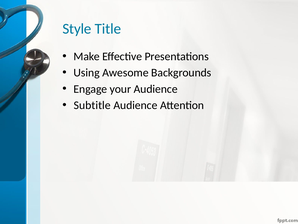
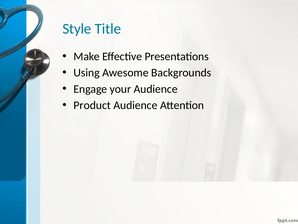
Subtitle: Subtitle -> Product
